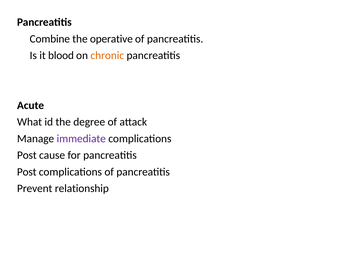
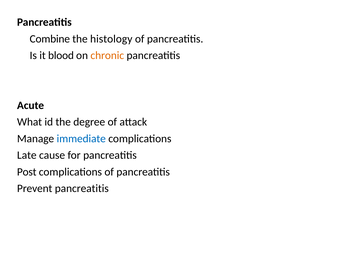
operative: operative -> histology
immediate colour: purple -> blue
Post at (27, 155): Post -> Late
Prevent relationship: relationship -> pancreatitis
